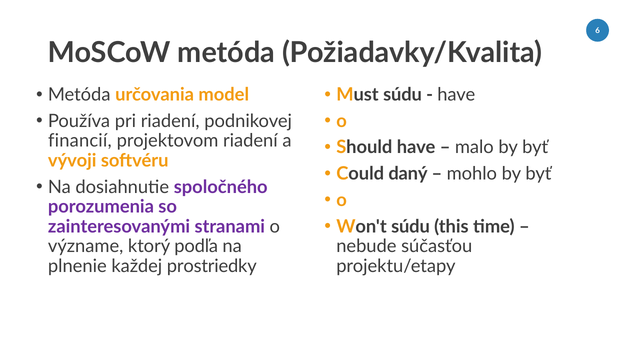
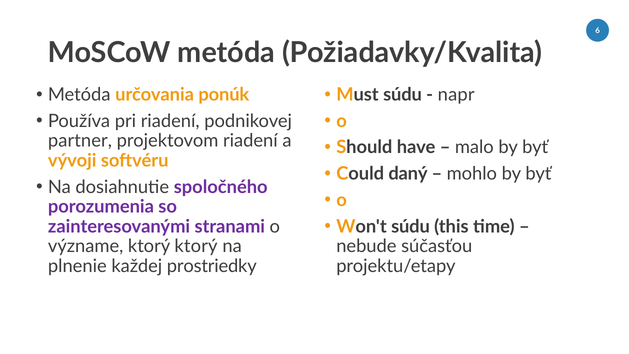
model: model -> ponúk
have at (456, 95): have -> napr
financií: financií -> partner
ktorý podľa: podľa -> ktorý
